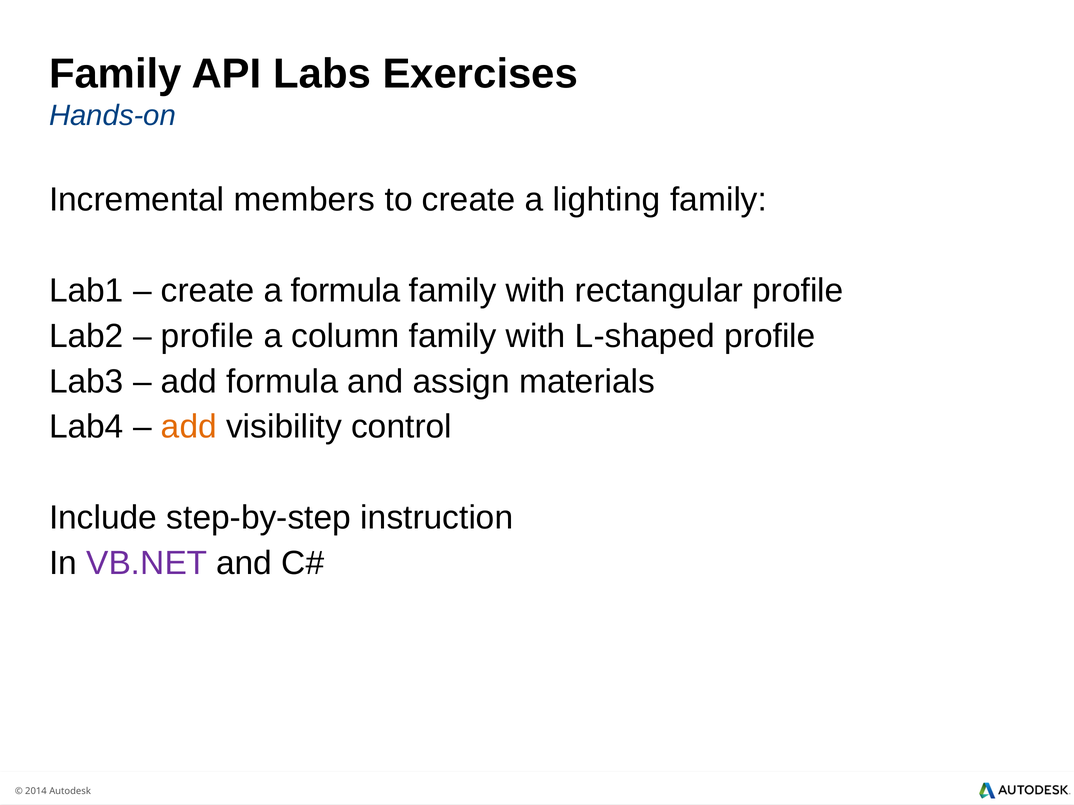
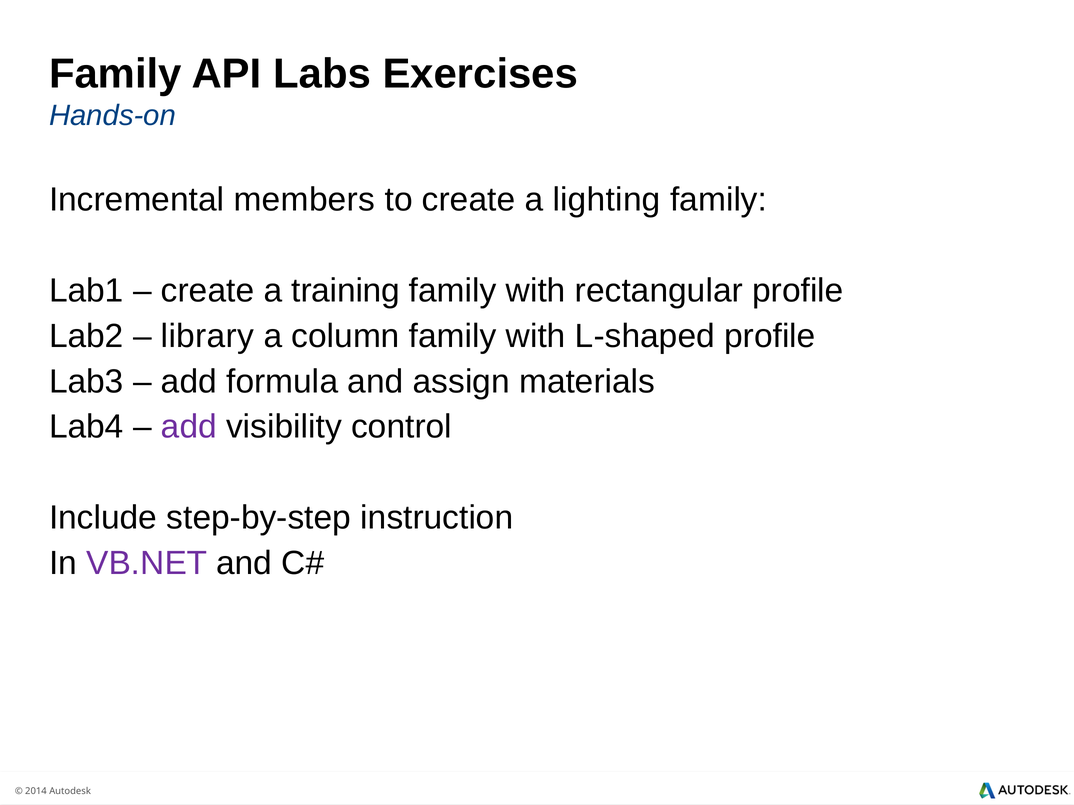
a formula: formula -> training
profile at (207, 336): profile -> library
add at (189, 427) colour: orange -> purple
